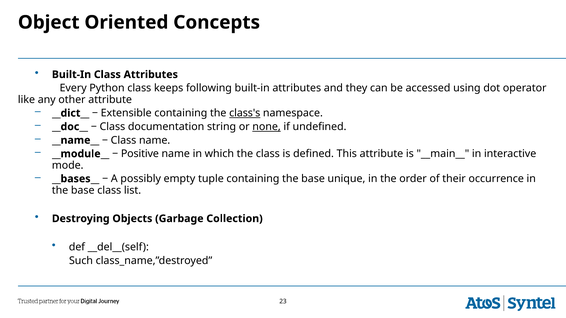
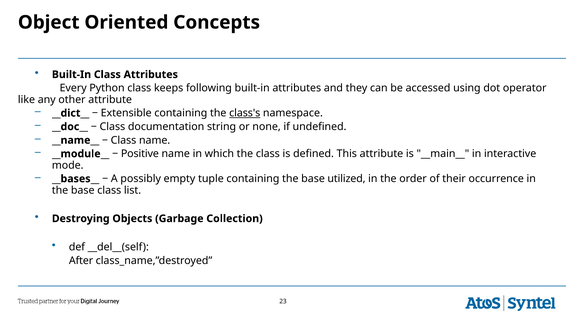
none underline: present -> none
unique: unique -> utilized
Such: Such -> After
